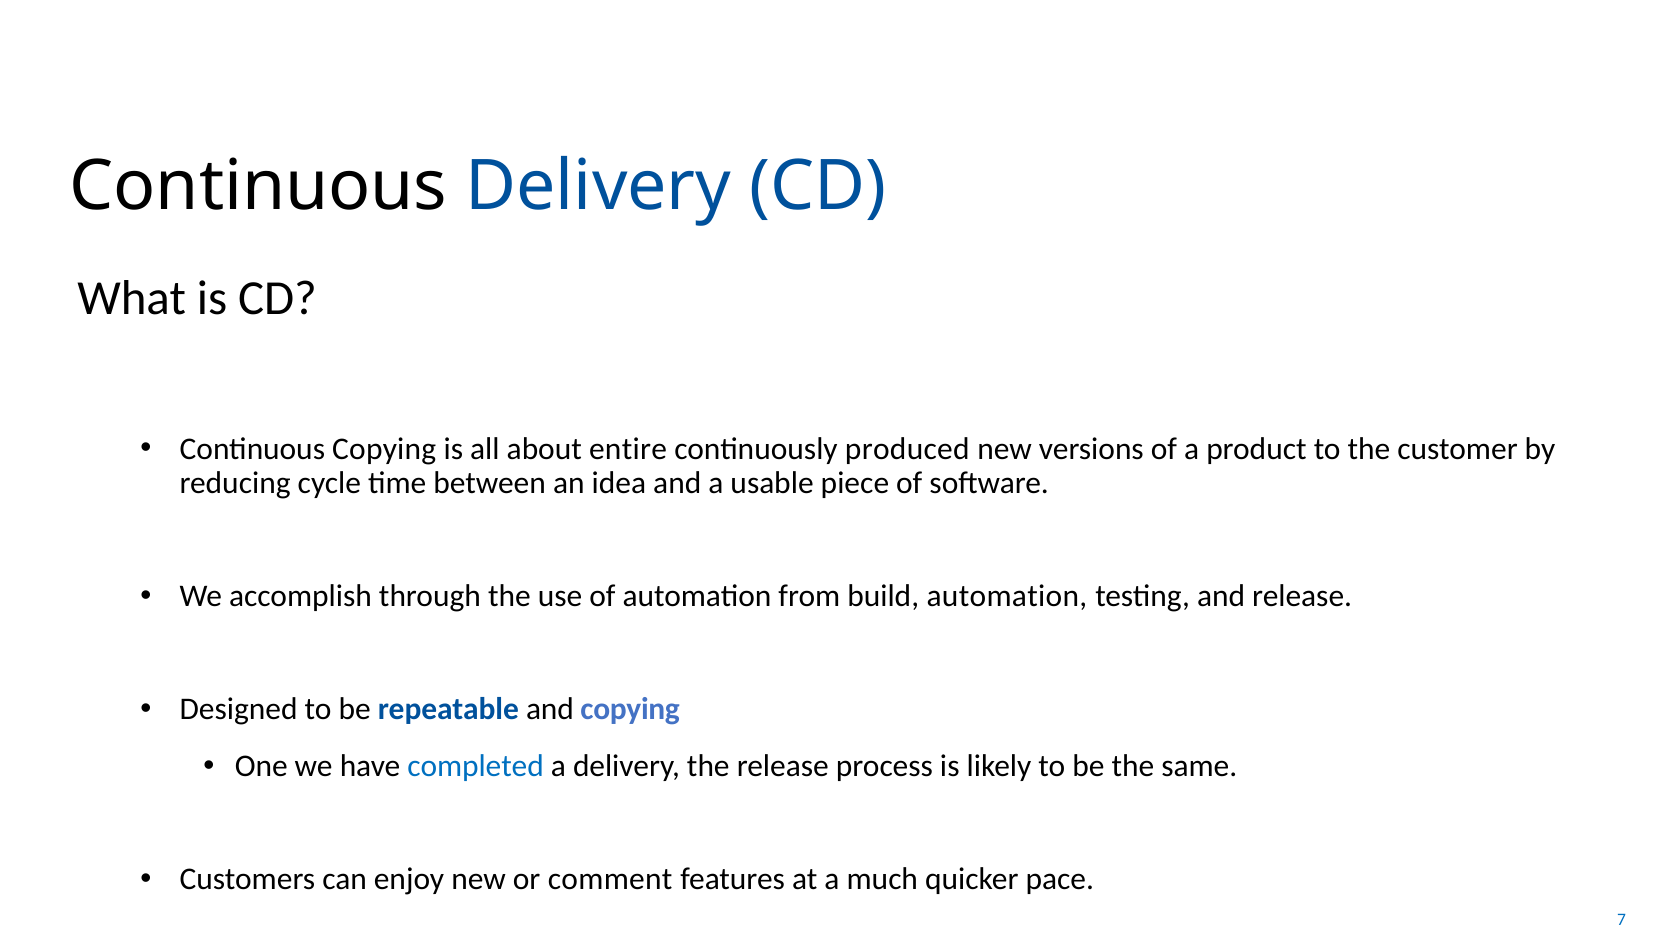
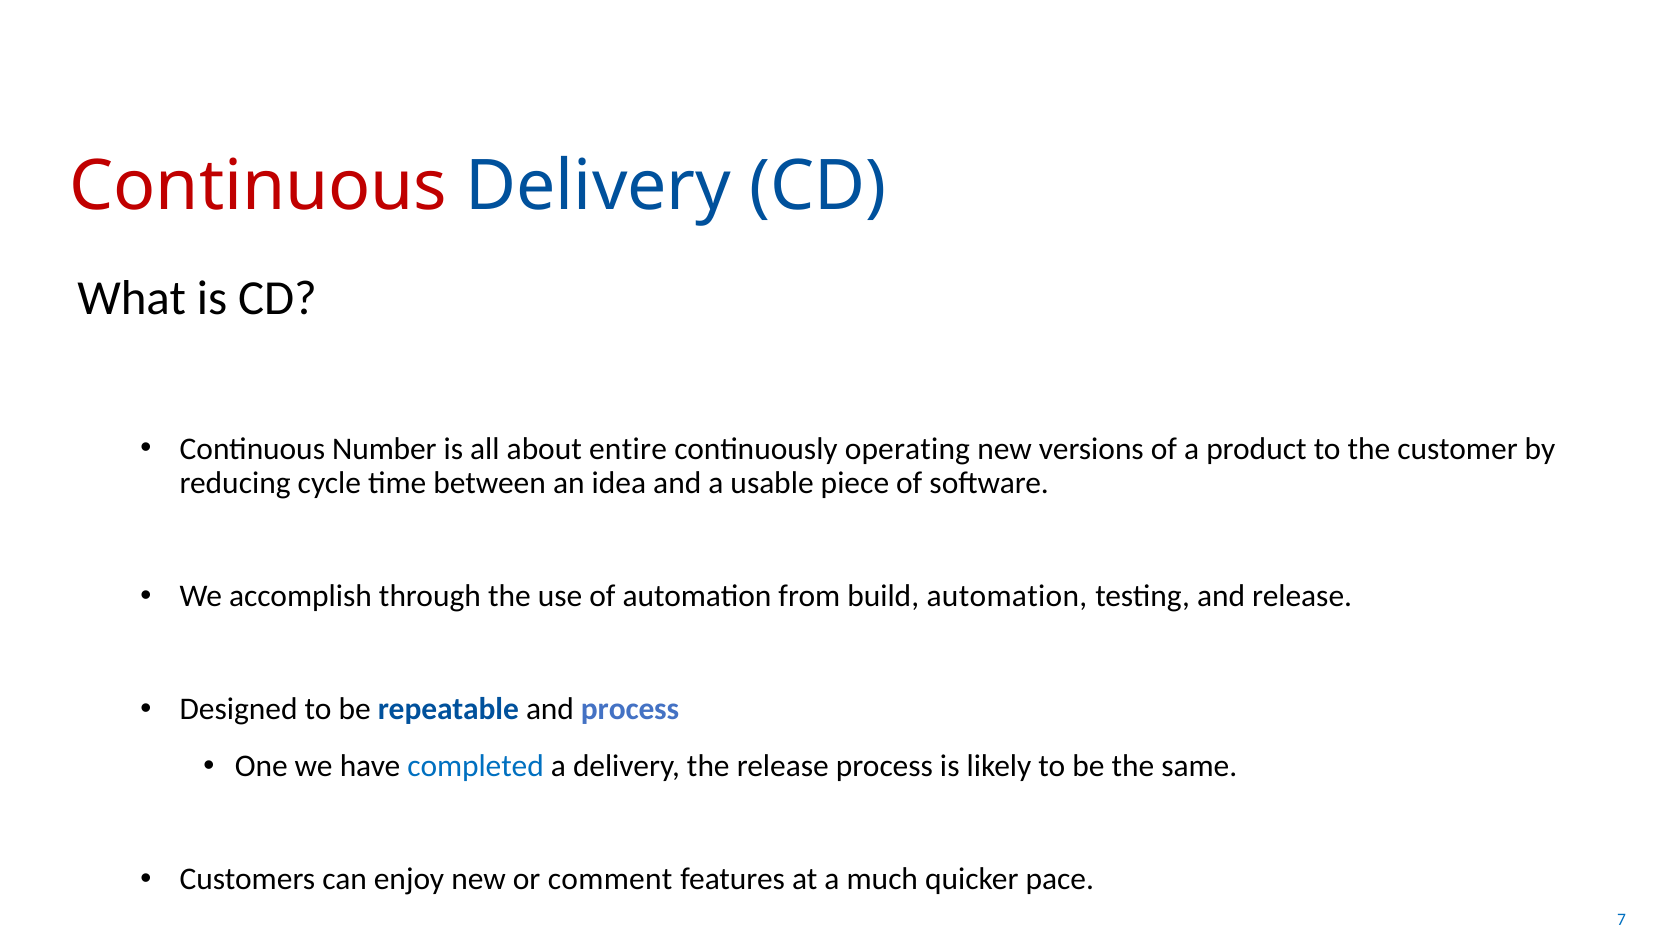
Continuous at (259, 186) colour: black -> red
Continuous Copying: Copying -> Number
produced: produced -> operating
and copying: copying -> process
